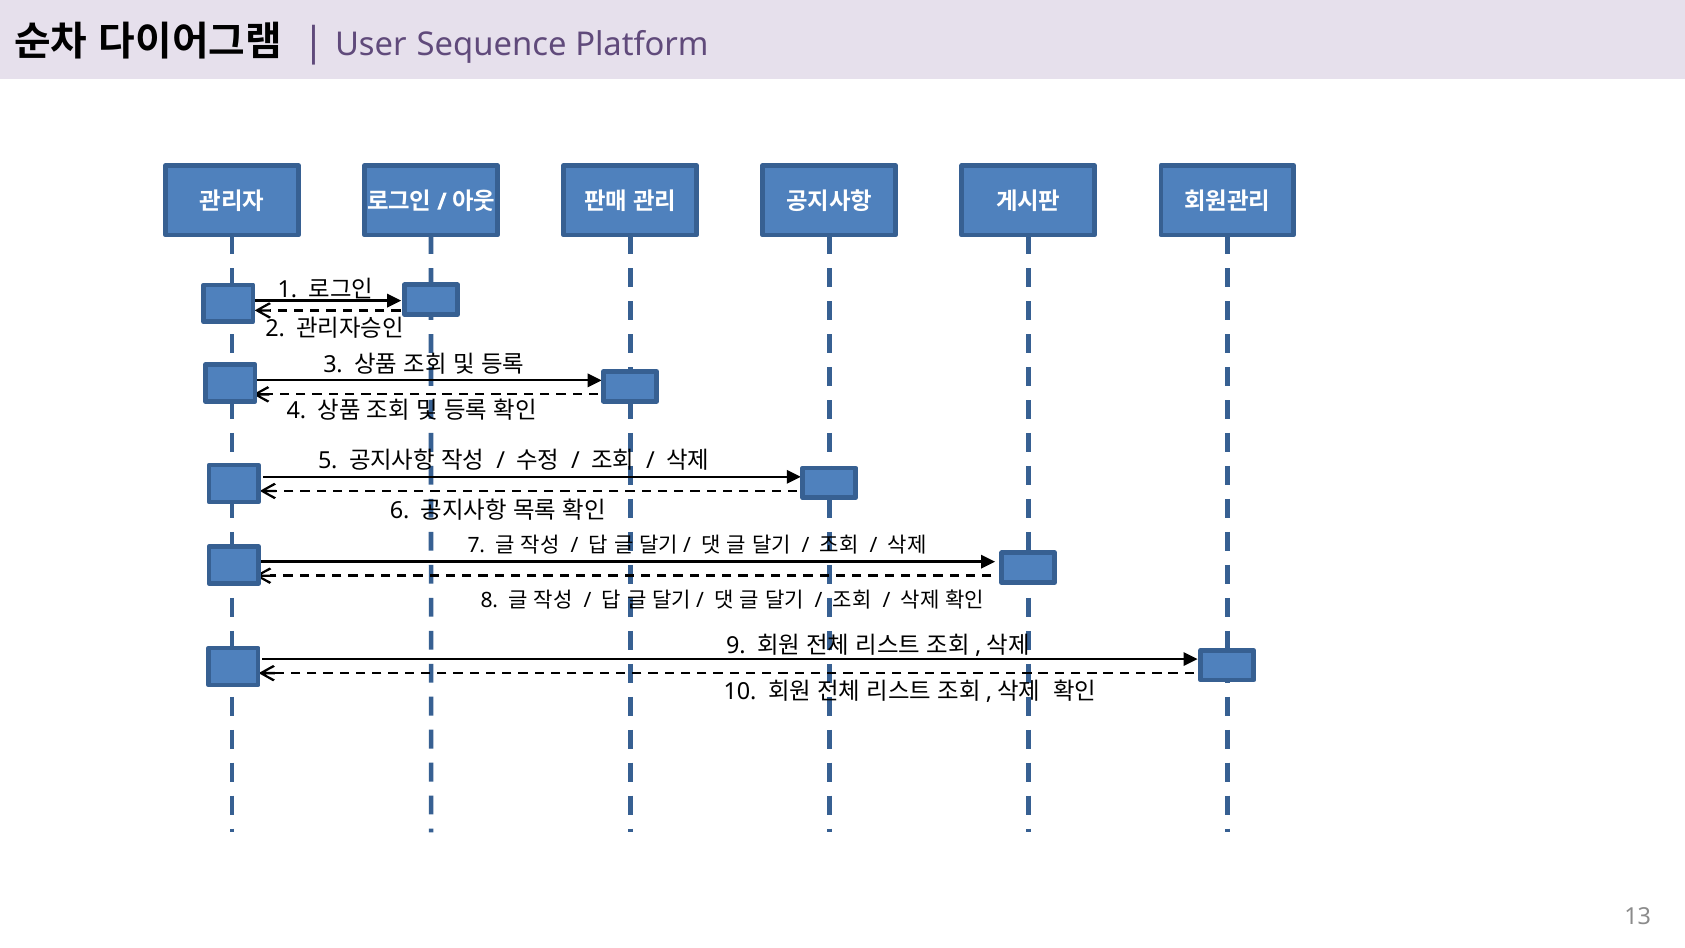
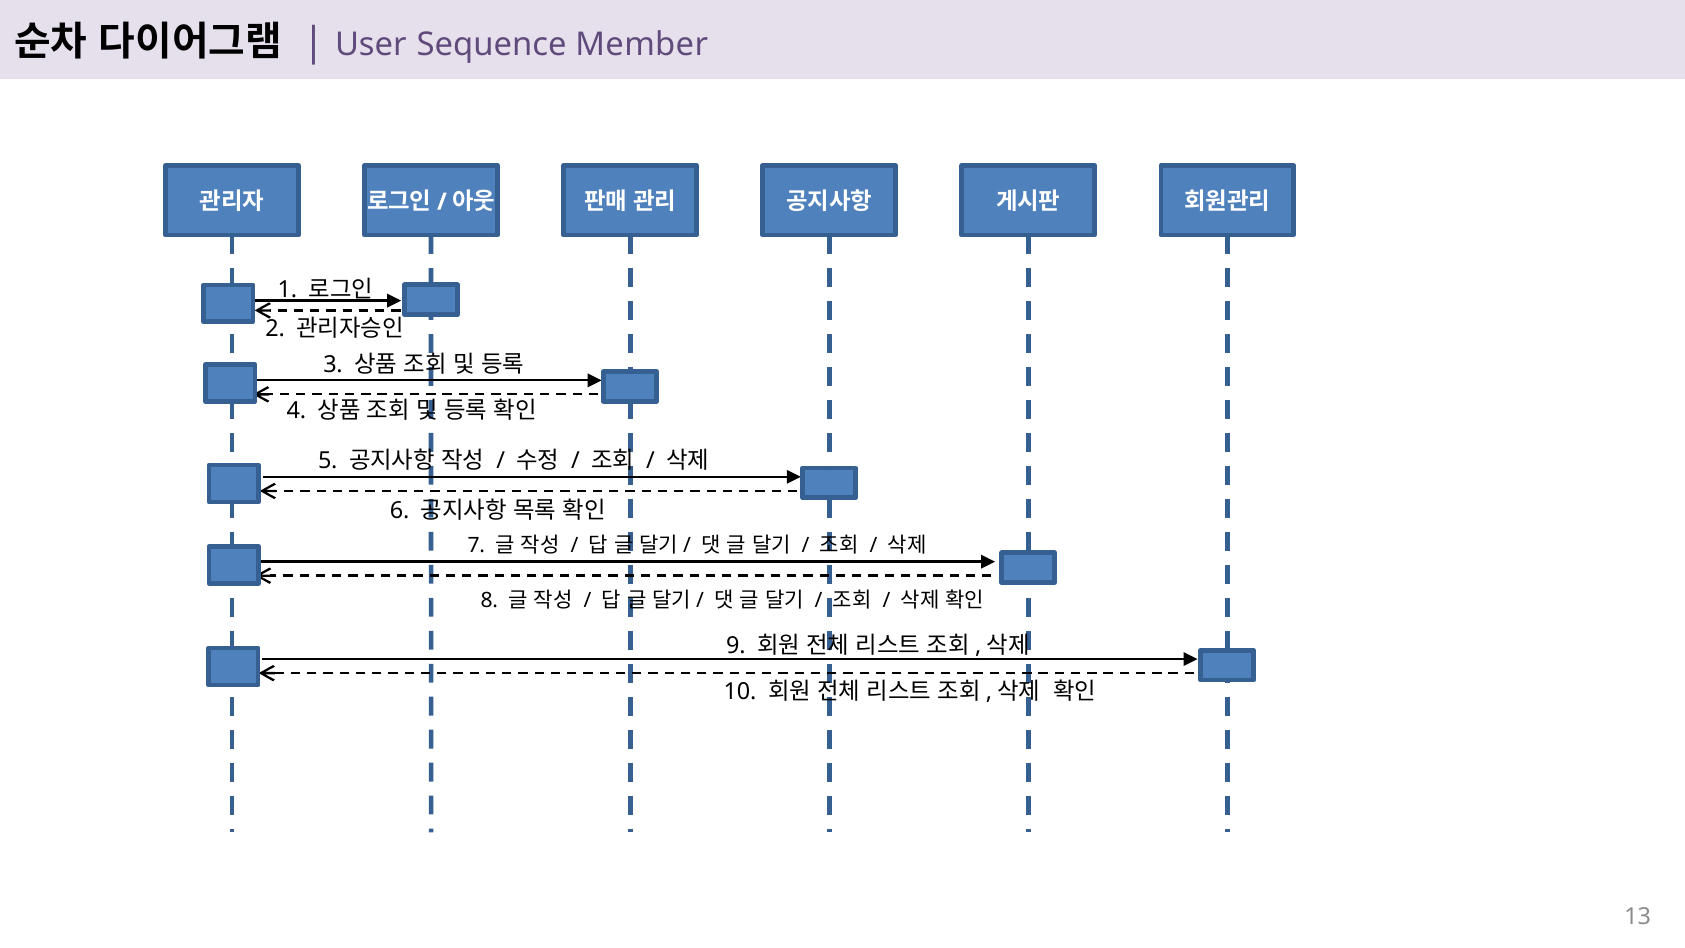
Platform: Platform -> Member
